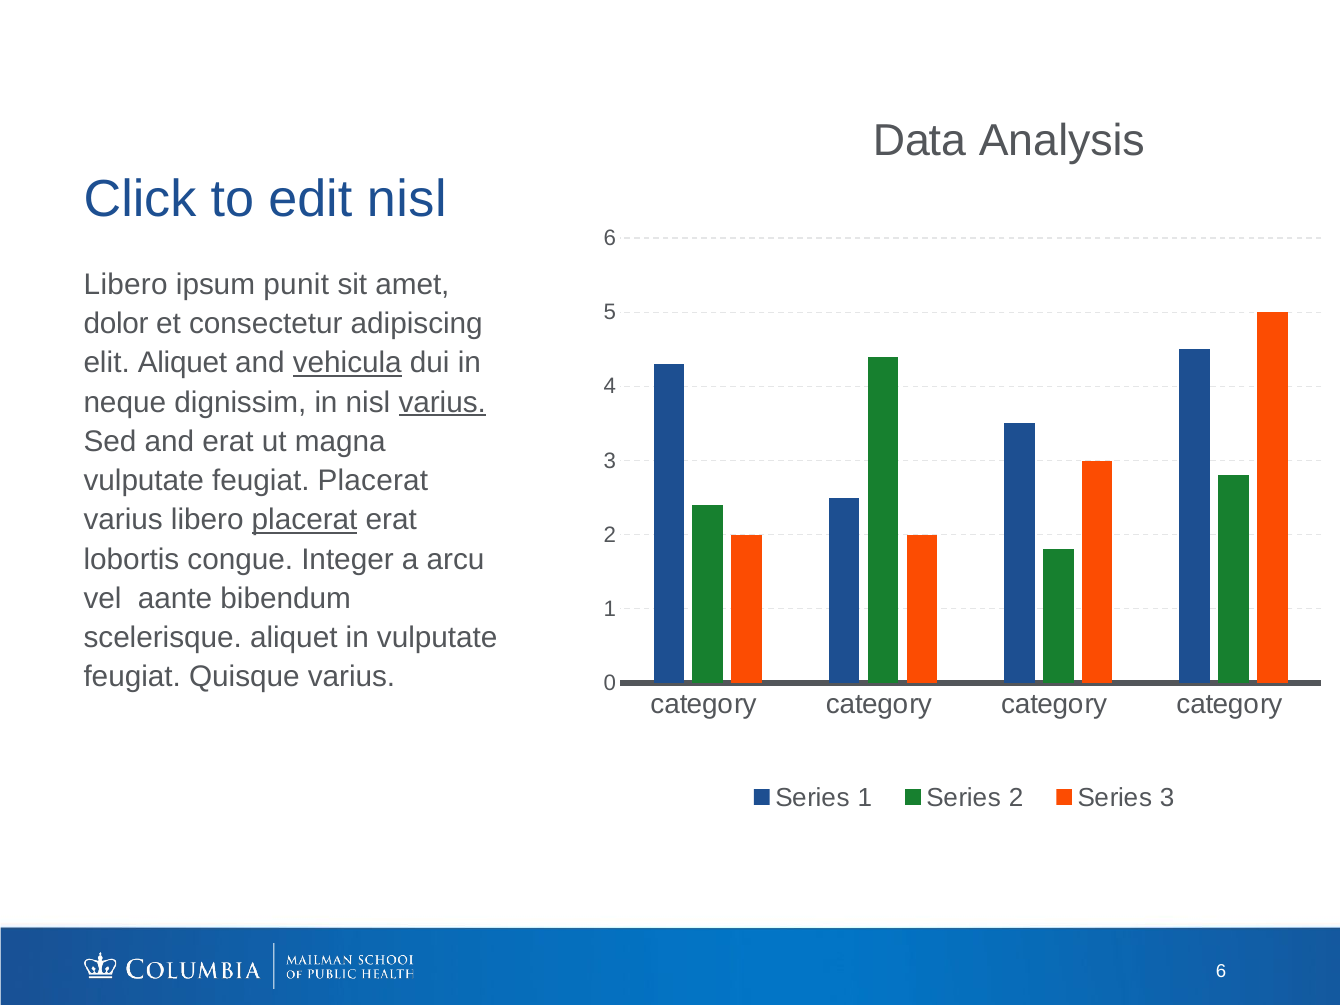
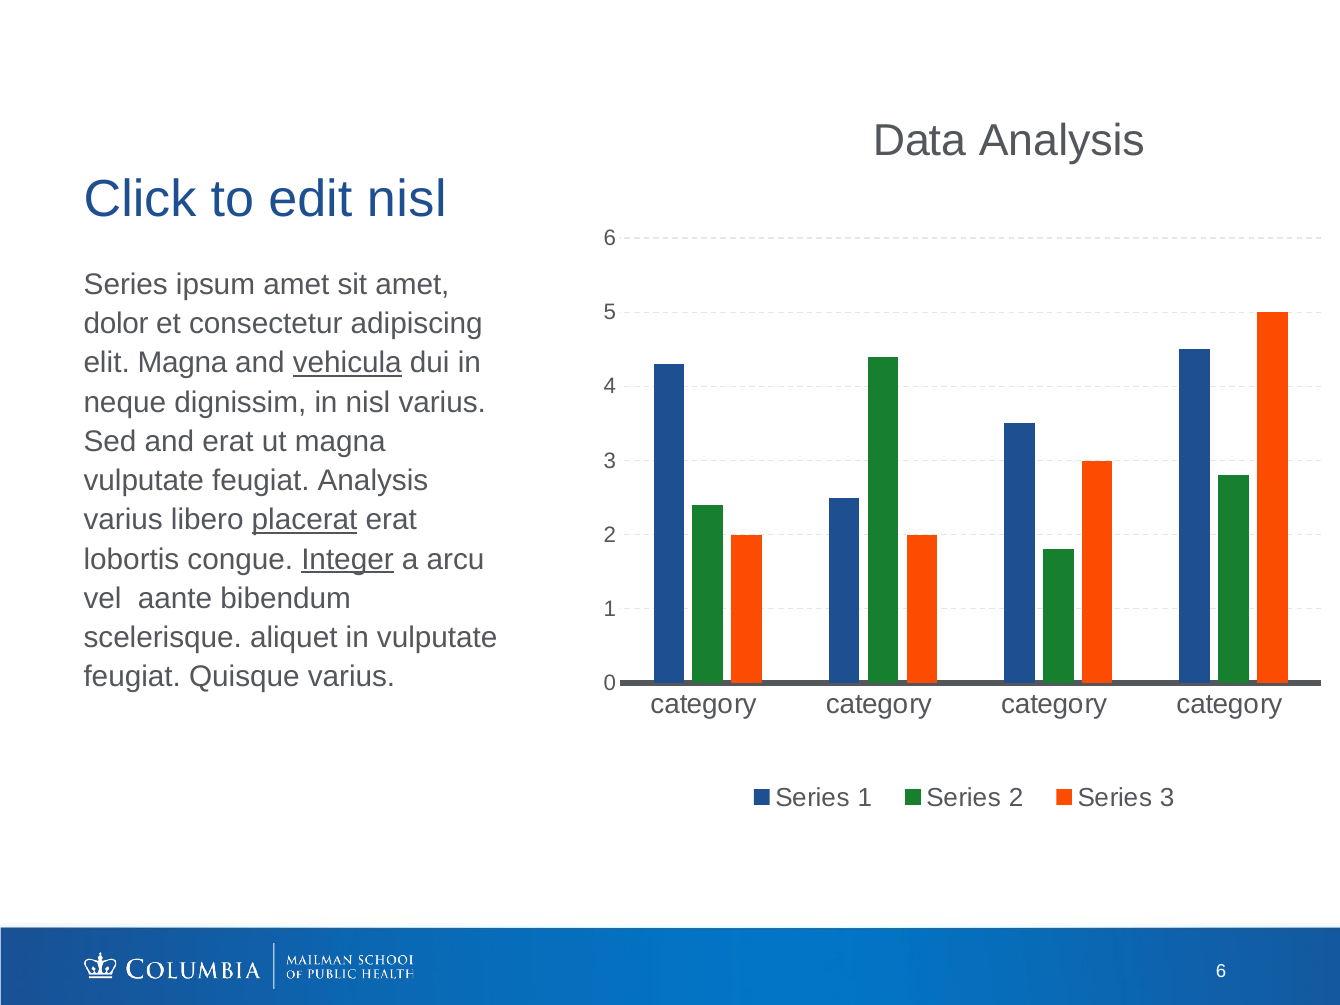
Libero at (126, 285): Libero -> Series
ipsum punit: punit -> amet
elit Aliquet: Aliquet -> Magna
varius at (442, 402) underline: present -> none
feugiat Placerat: Placerat -> Analysis
Integer underline: none -> present
